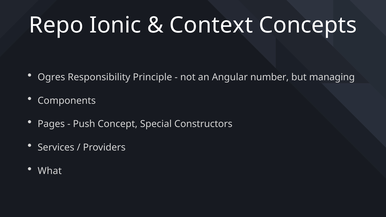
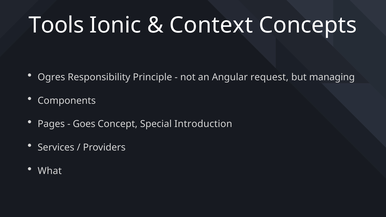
Repo: Repo -> Tools
number: number -> request
Push: Push -> Goes
Constructors: Constructors -> Introduction
